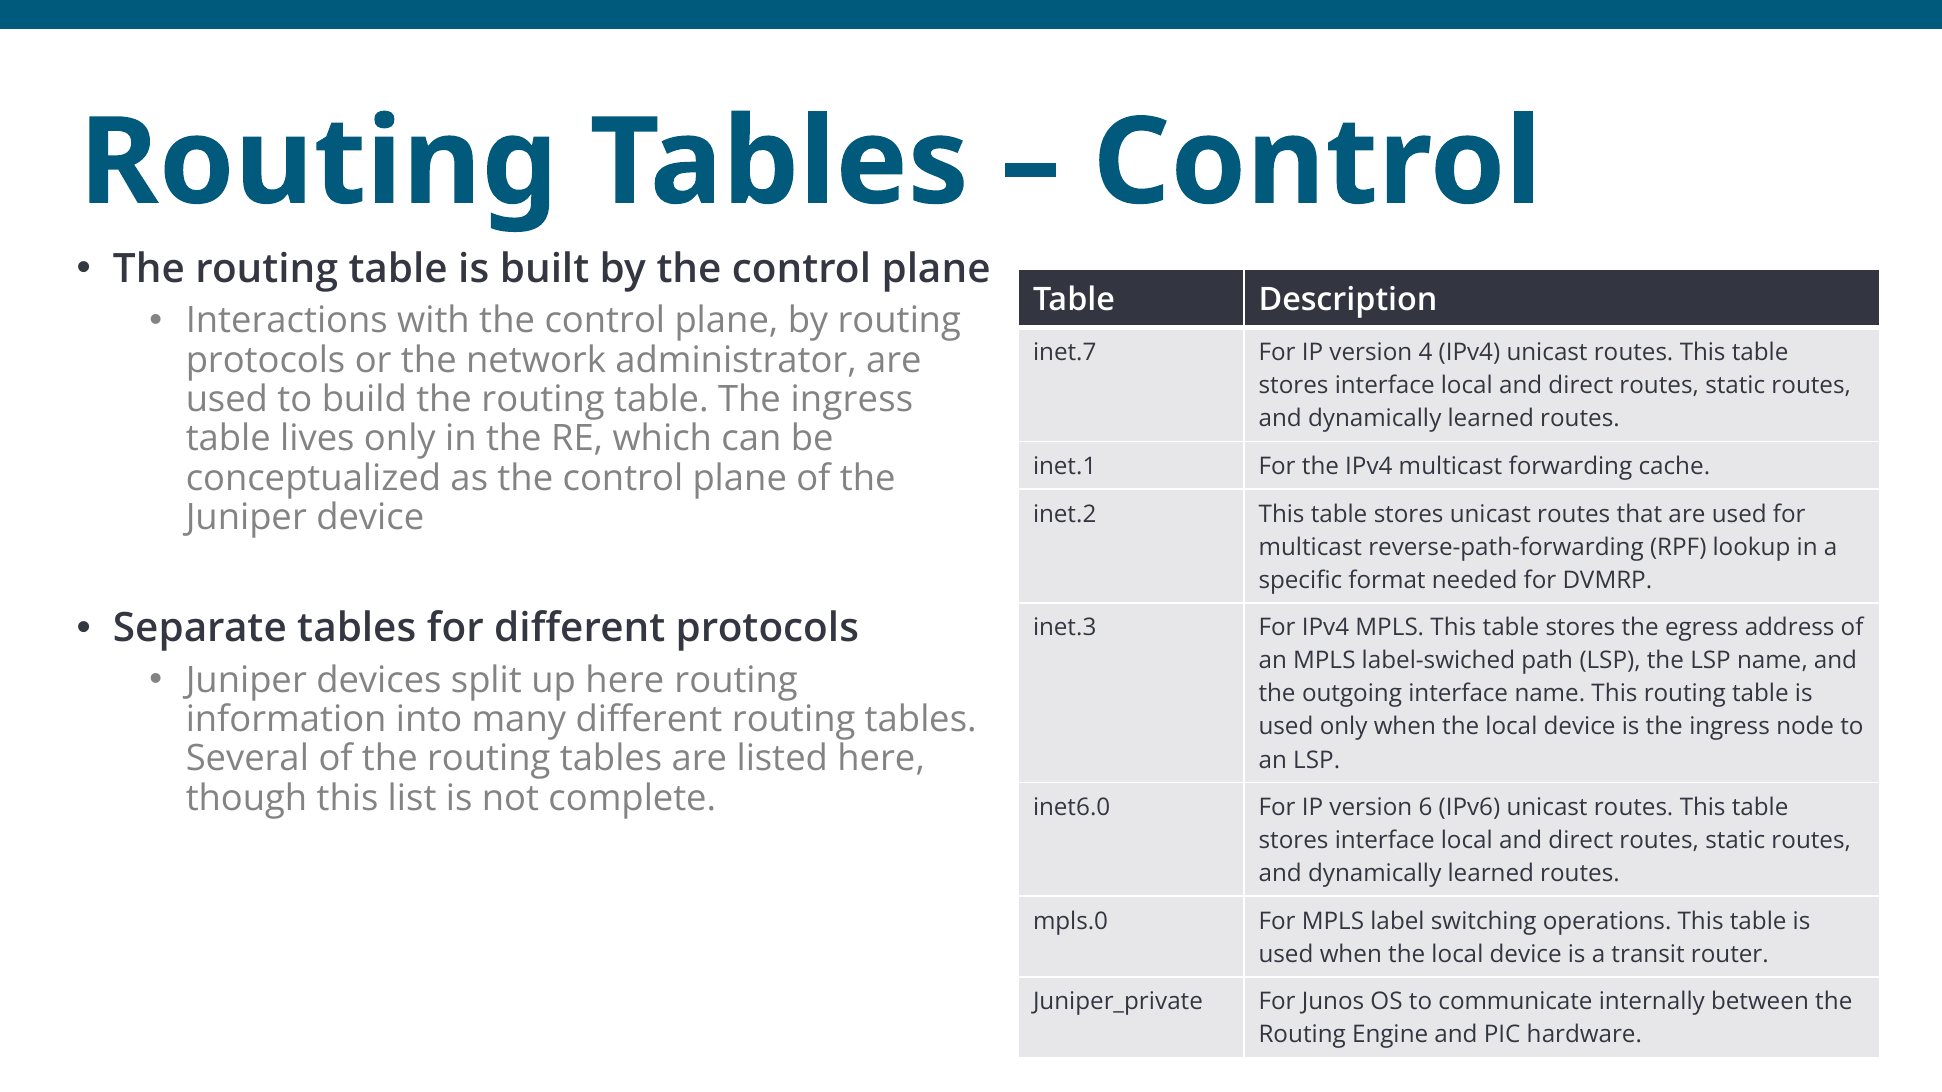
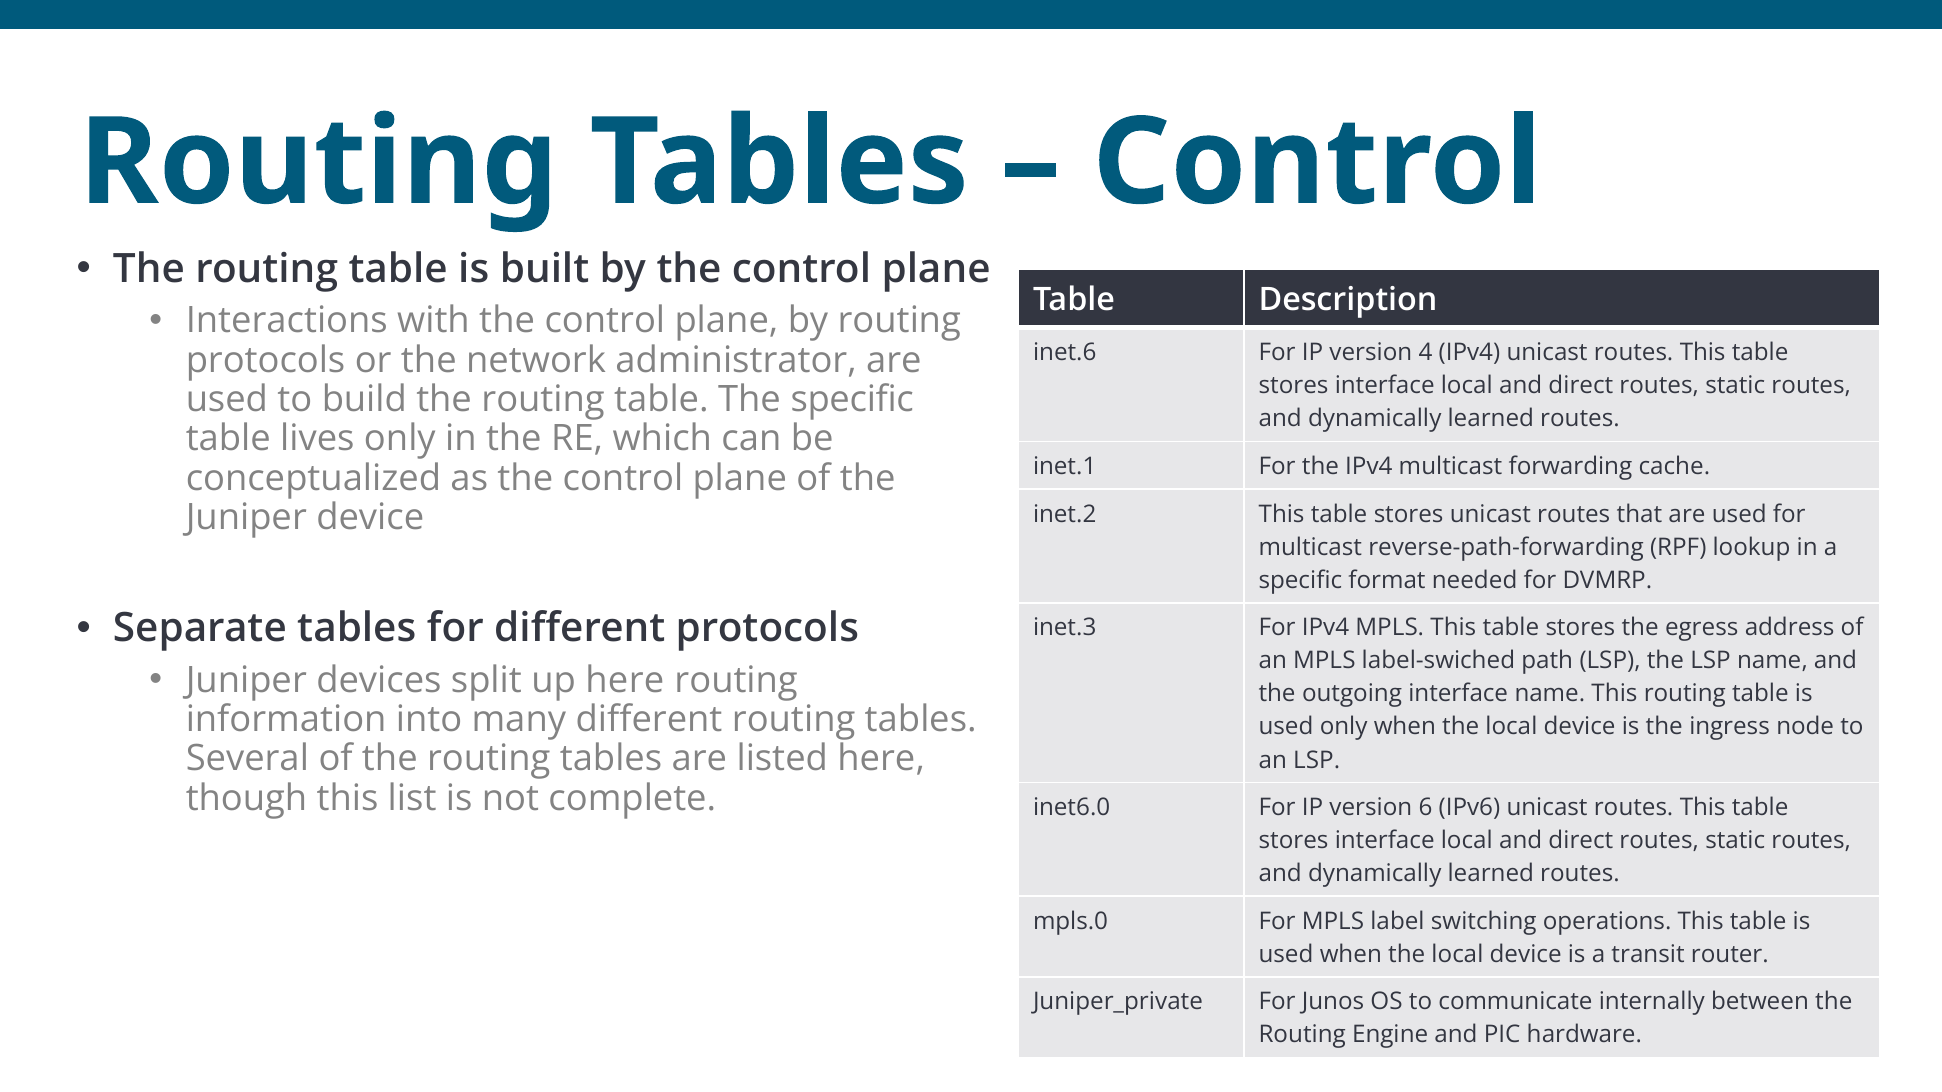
inet.7: inet.7 -> inet.6
table The ingress: ingress -> specific
